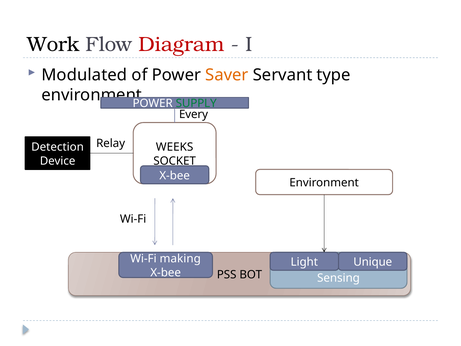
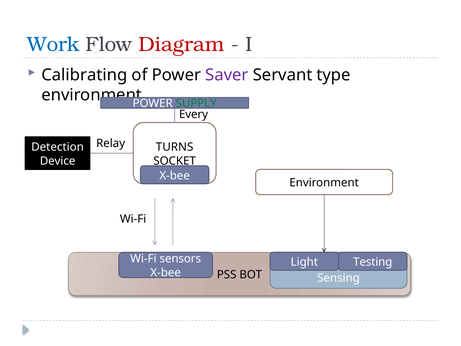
Work colour: black -> blue
Modulated: Modulated -> Calibrating
Saver colour: orange -> purple
WEEKS: WEEKS -> TURNS
making: making -> sensors
Unique: Unique -> Testing
